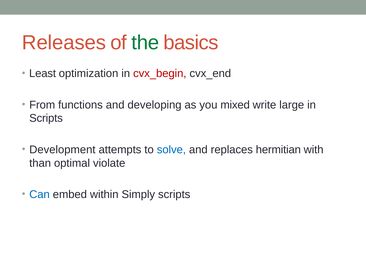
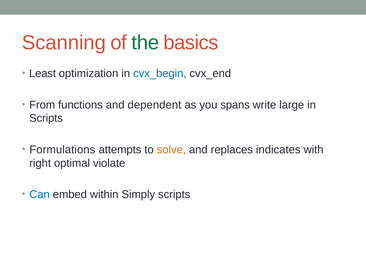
Releases: Releases -> Scanning
cvx_begin colour: red -> blue
developing: developing -> dependent
mixed: mixed -> spans
Development: Development -> Formulations
solve colour: blue -> orange
hermitian: hermitian -> indicates
than: than -> right
